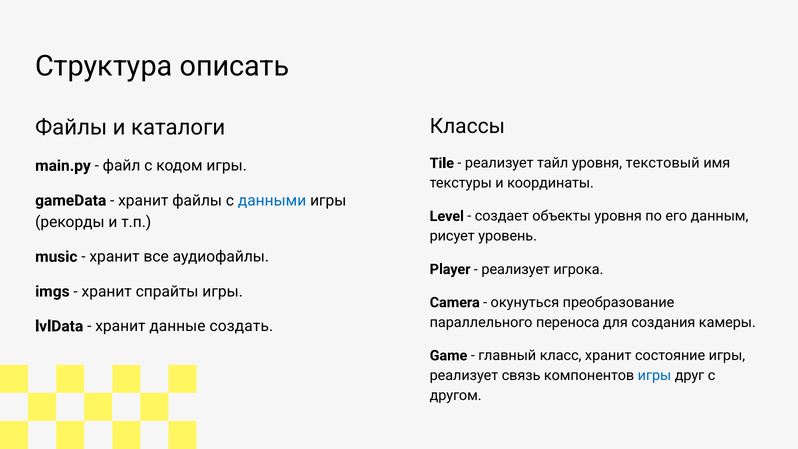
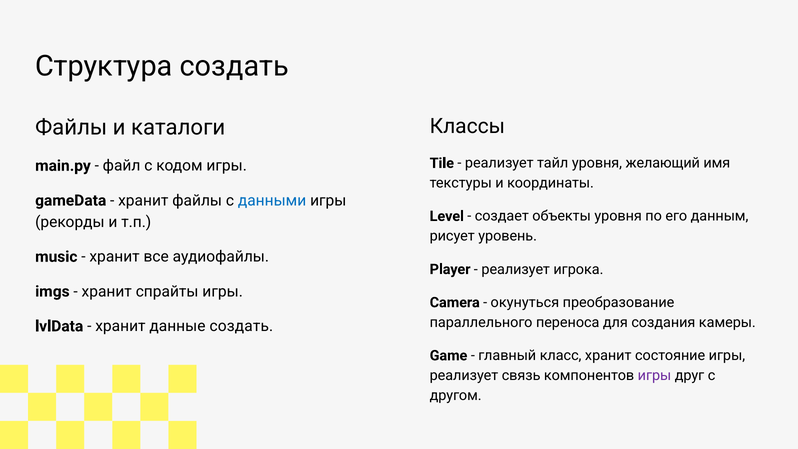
Структура описать: описать -> создать
текстовый: текстовый -> желающий
игры at (654, 375) colour: blue -> purple
